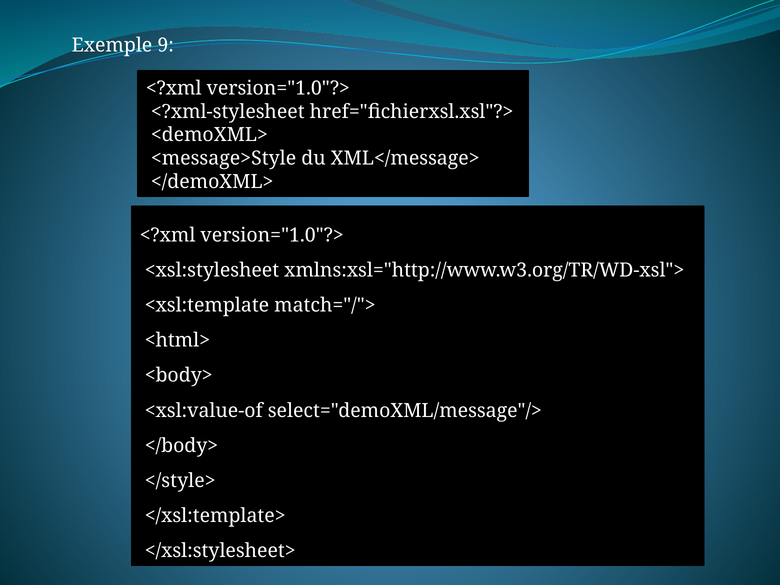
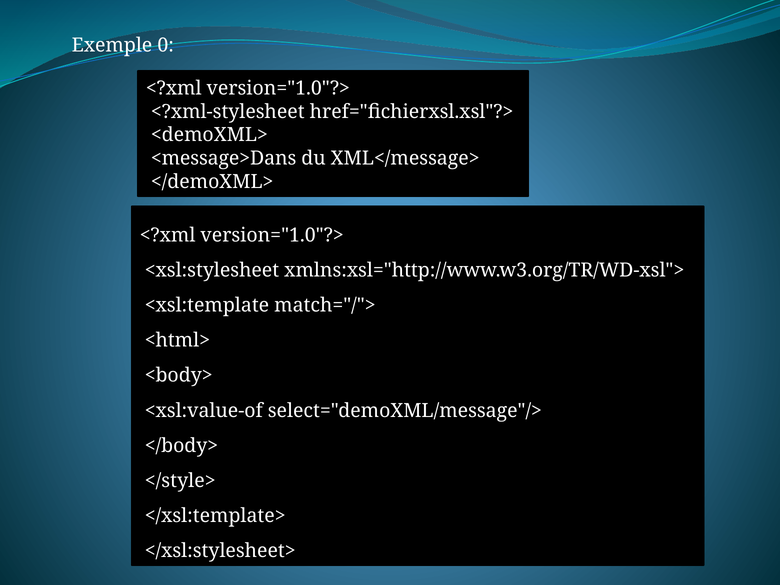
9: 9 -> 0
<message>Style: <message>Style -> <message>Dans
